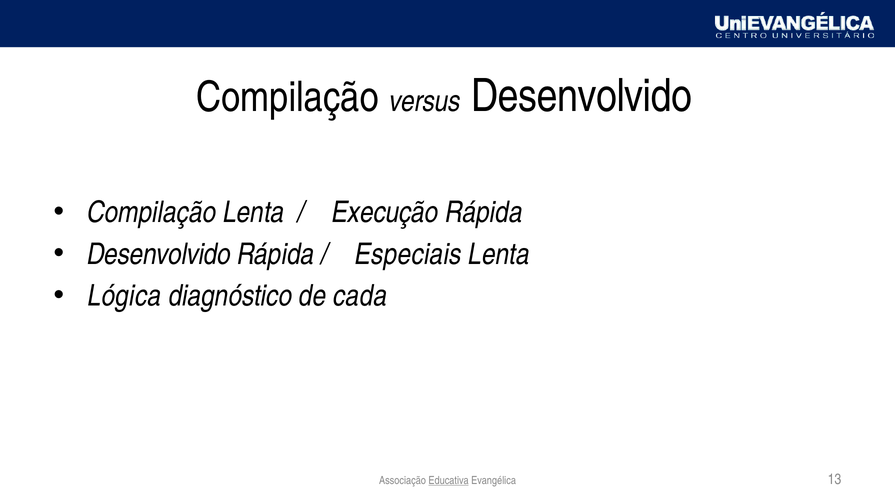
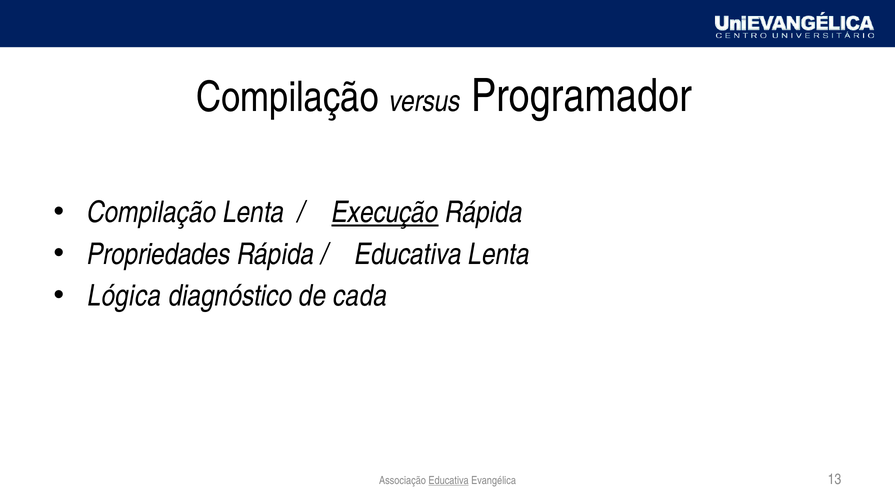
versus Desenvolvido: Desenvolvido -> Programador
Execução underline: none -> present
Desenvolvido at (159, 255): Desenvolvido -> Propriedades
Especiais at (408, 255): Especiais -> Educativa
